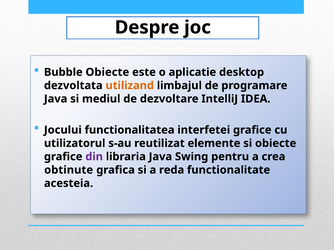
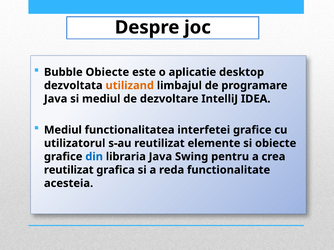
Jocului at (63, 130): Jocului -> Mediul
din colour: purple -> blue
obtinute at (69, 170): obtinute -> reutilizat
